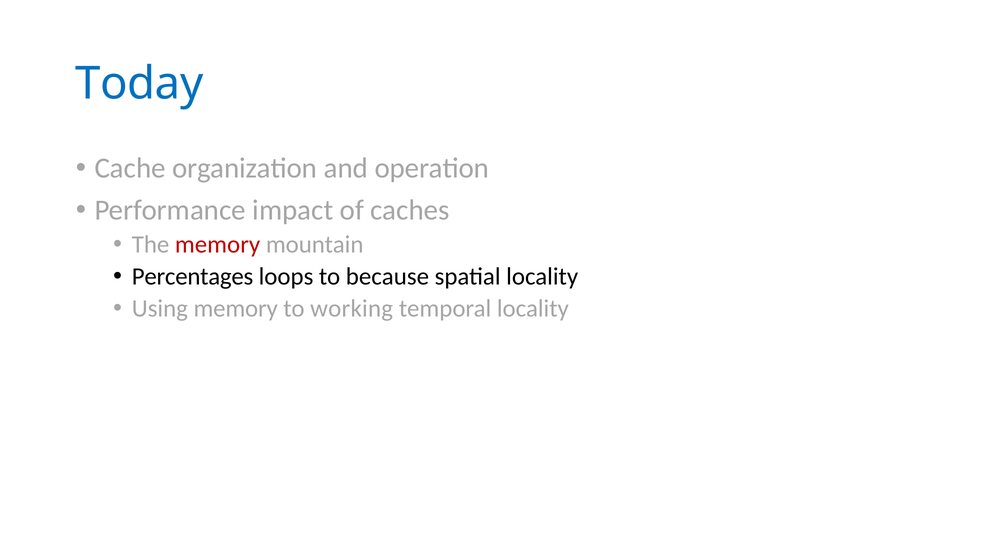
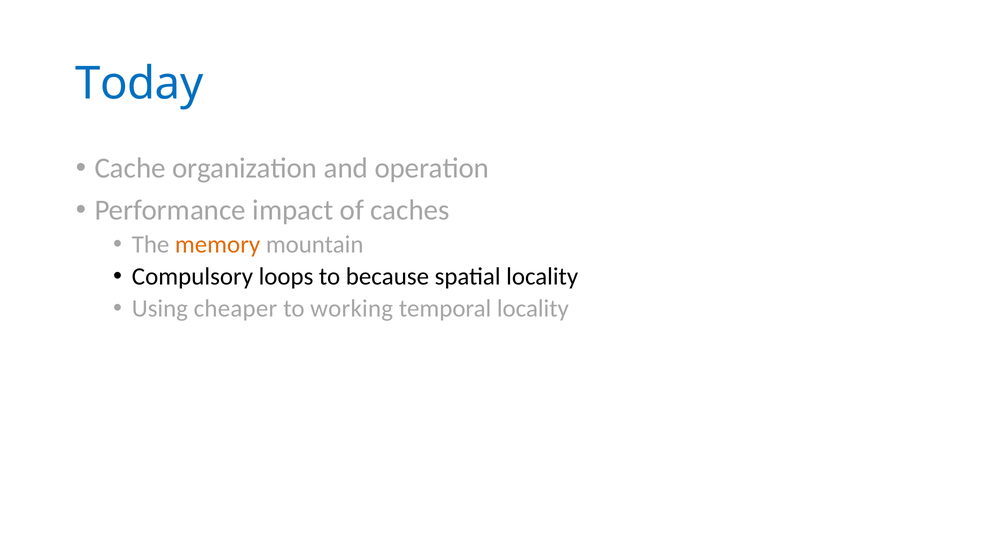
memory at (218, 244) colour: red -> orange
Percentages: Percentages -> Compulsory
Using memory: memory -> cheaper
